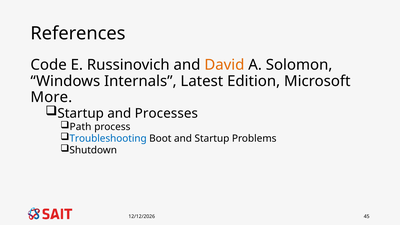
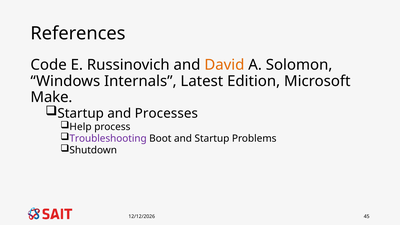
More: More -> Make
Path: Path -> Help
Troubleshooting colour: blue -> purple
